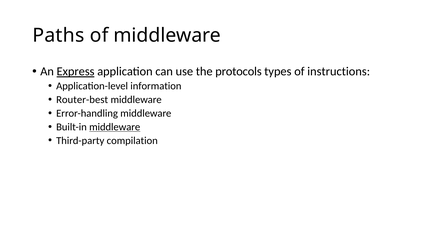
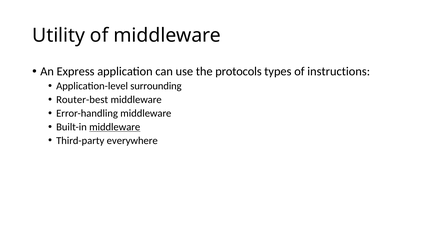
Paths: Paths -> Utility
Express underline: present -> none
information: information -> surrounding
compilation: compilation -> everywhere
